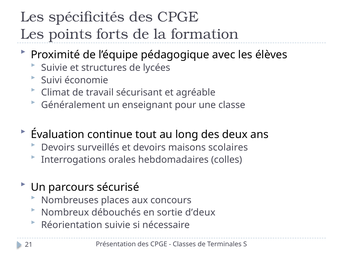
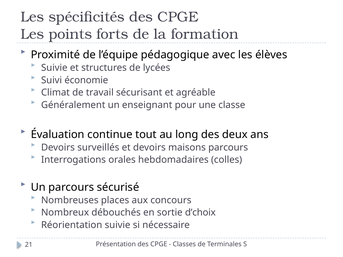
maisons scolaires: scolaires -> parcours
d’deux: d’deux -> d’choix
